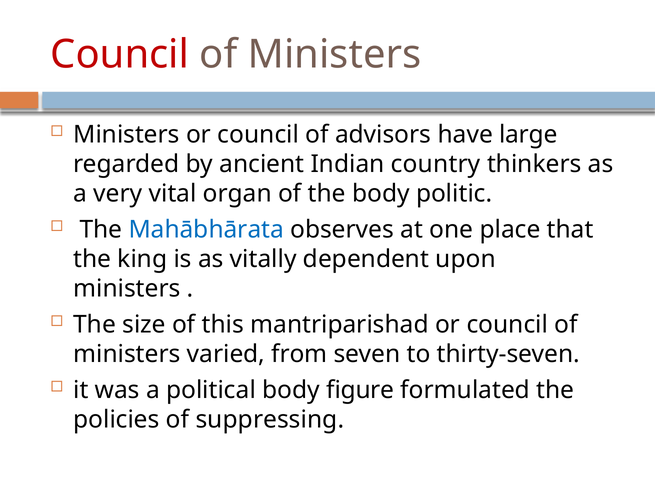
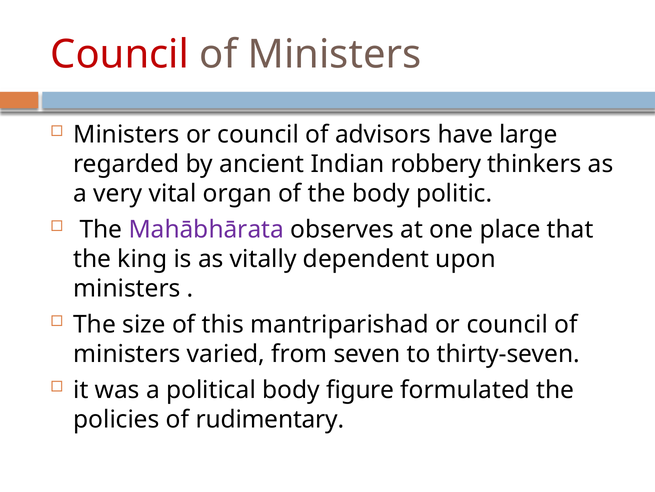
country: country -> robbery
Mahābhārata colour: blue -> purple
suppressing: suppressing -> rudimentary
